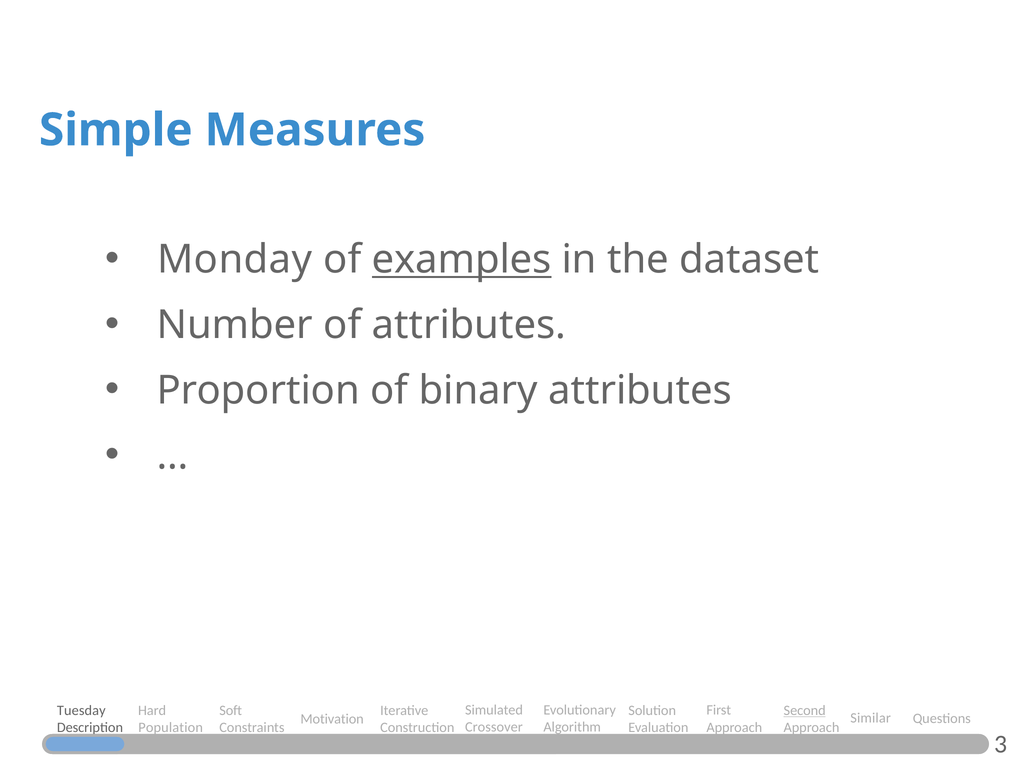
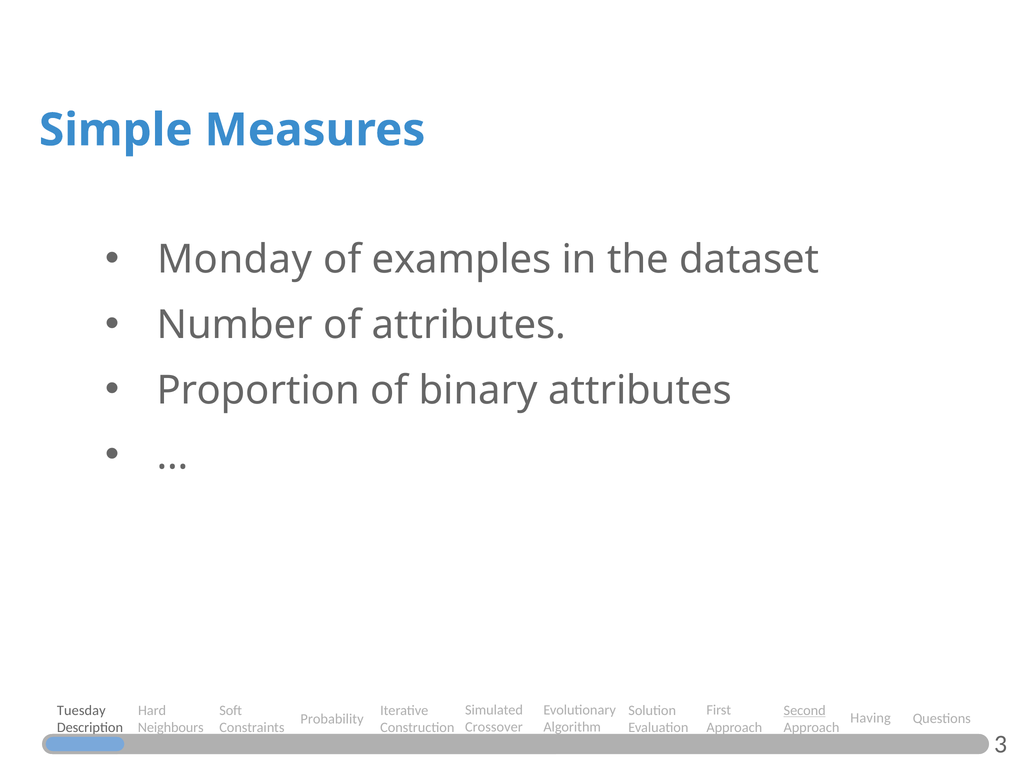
examples underline: present -> none
Similar: Similar -> Having
Motivation: Motivation -> Probability
Population: Population -> Neighbours
